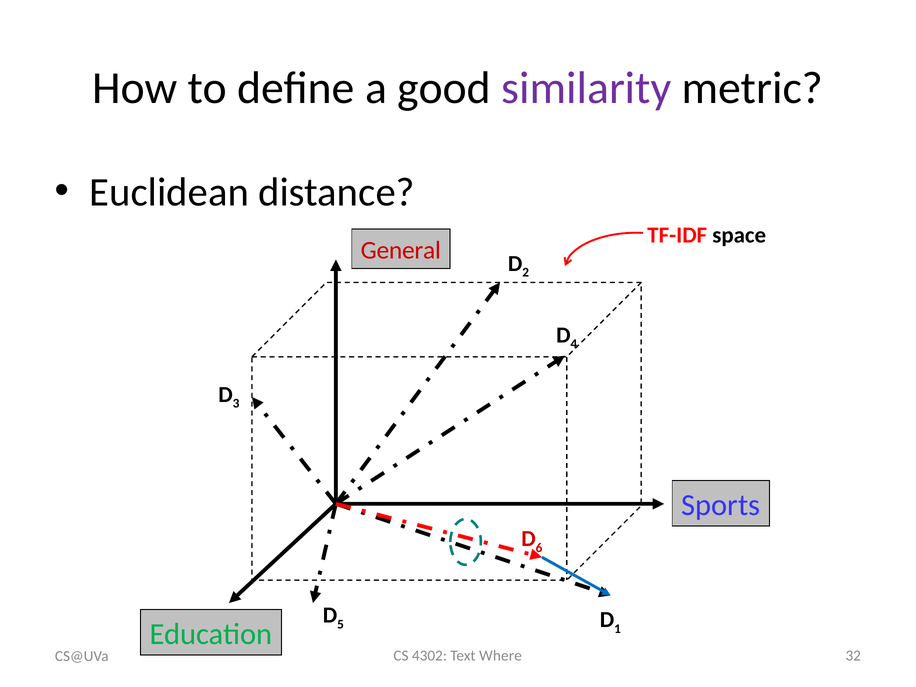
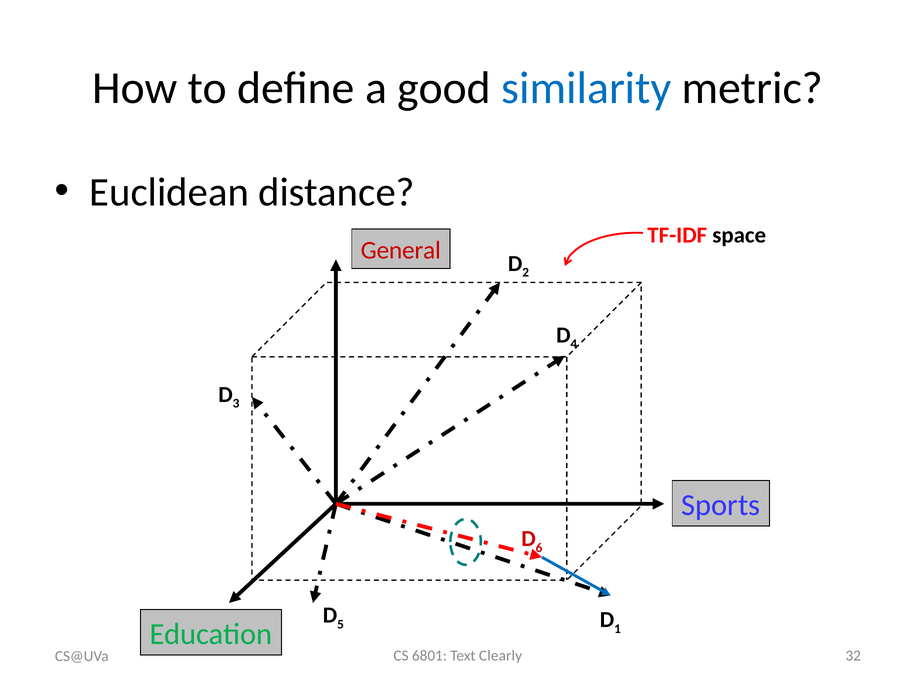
similarity colour: purple -> blue
4302: 4302 -> 6801
Where: Where -> Clearly
